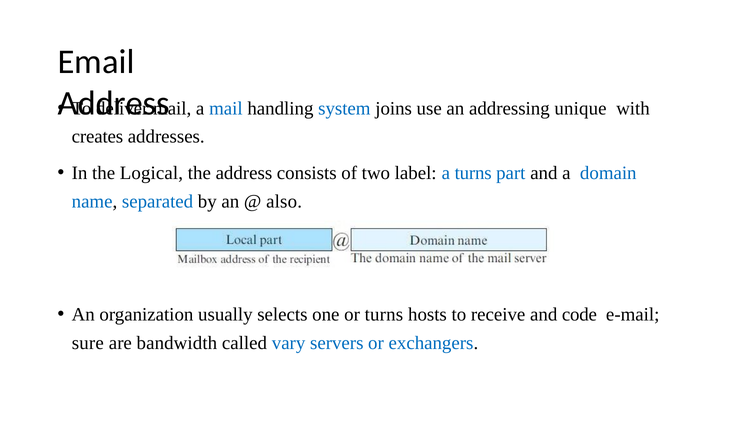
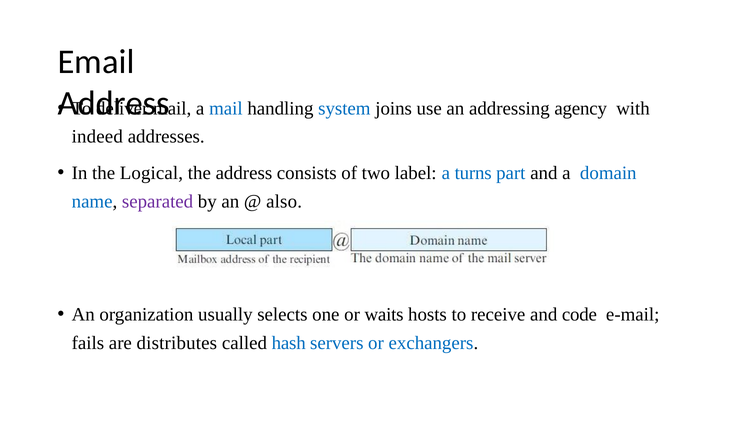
unique: unique -> agency
creates: creates -> indeed
separated colour: blue -> purple
or turns: turns -> waits
sure: sure -> fails
bandwidth: bandwidth -> distributes
vary: vary -> hash
